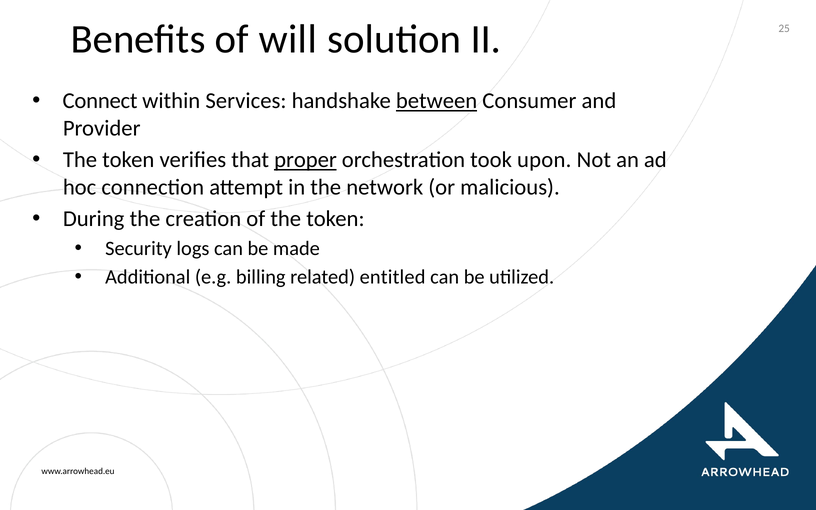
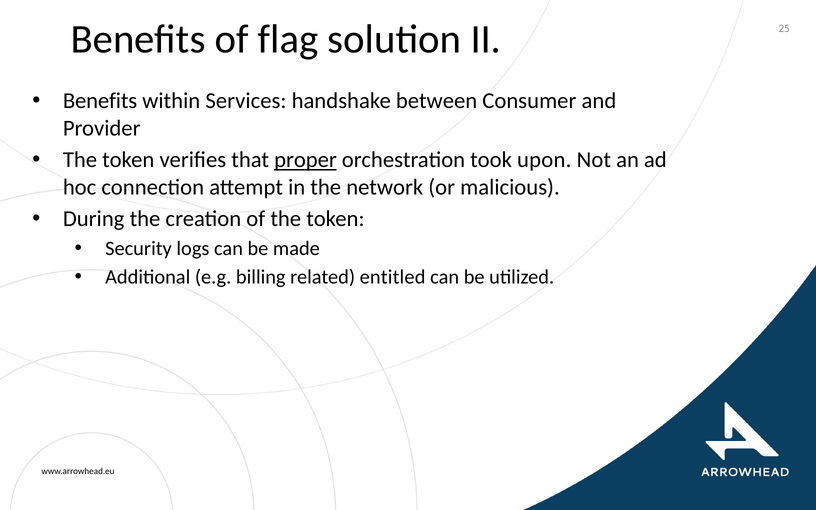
will: will -> flag
Connect at (100, 101): Connect -> Benefits
between underline: present -> none
